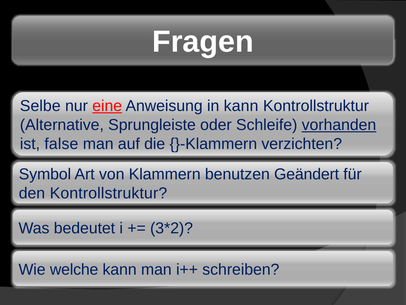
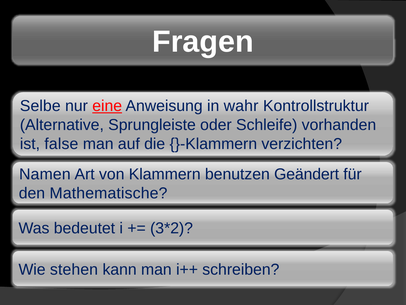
in kann: kann -> wahr
vorhanden underline: present -> none
Symbol: Symbol -> Namen
den Kontrollstruktur: Kontrollstruktur -> Mathematische
welche: welche -> stehen
